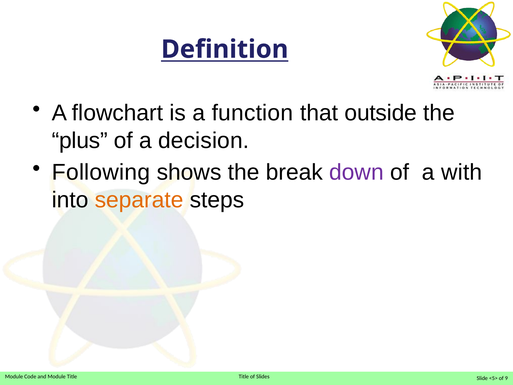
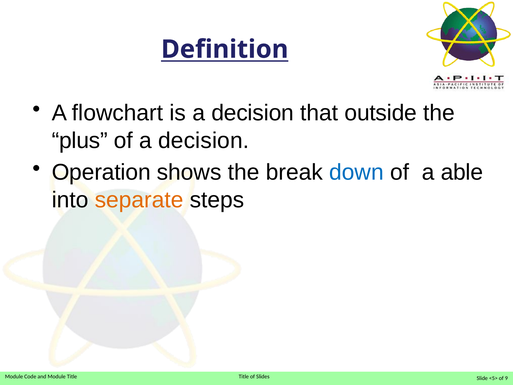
is a function: function -> decision
Following: Following -> Operation
down colour: purple -> blue
with: with -> able
